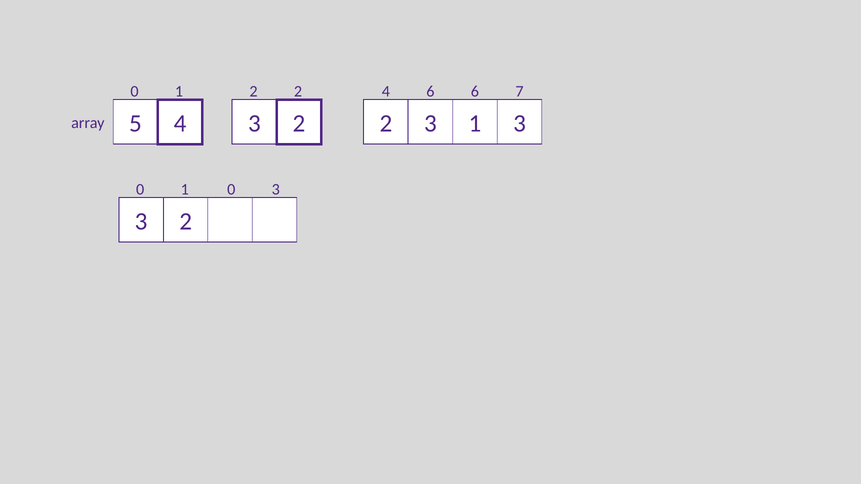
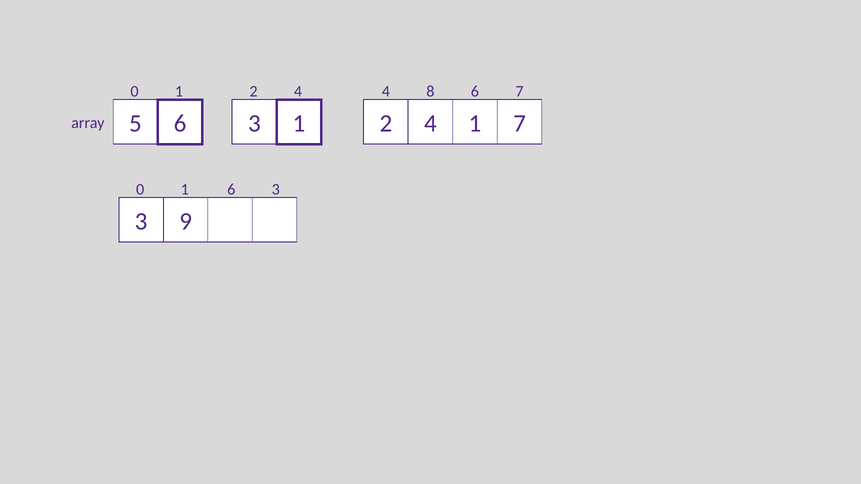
2 at (298, 91): 2 -> 4
4 6: 6 -> 8
5 4: 4 -> 6
2 at (299, 124): 2 -> 1
3 at (430, 124): 3 -> 4
1 3: 3 -> 7
1 0: 0 -> 6
2 at (186, 222): 2 -> 9
